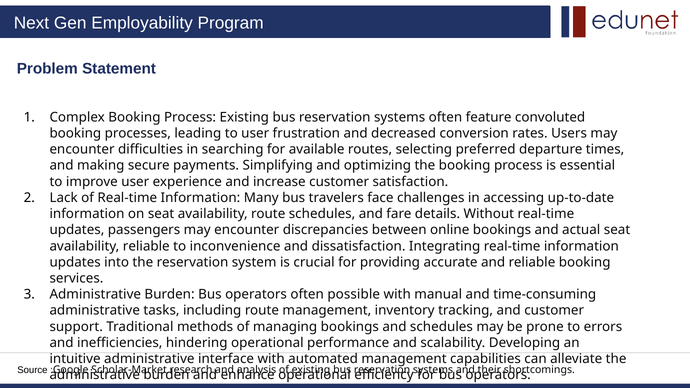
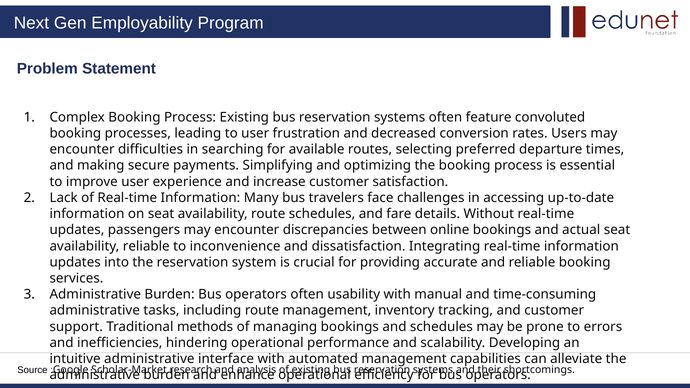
possible: possible -> usability
